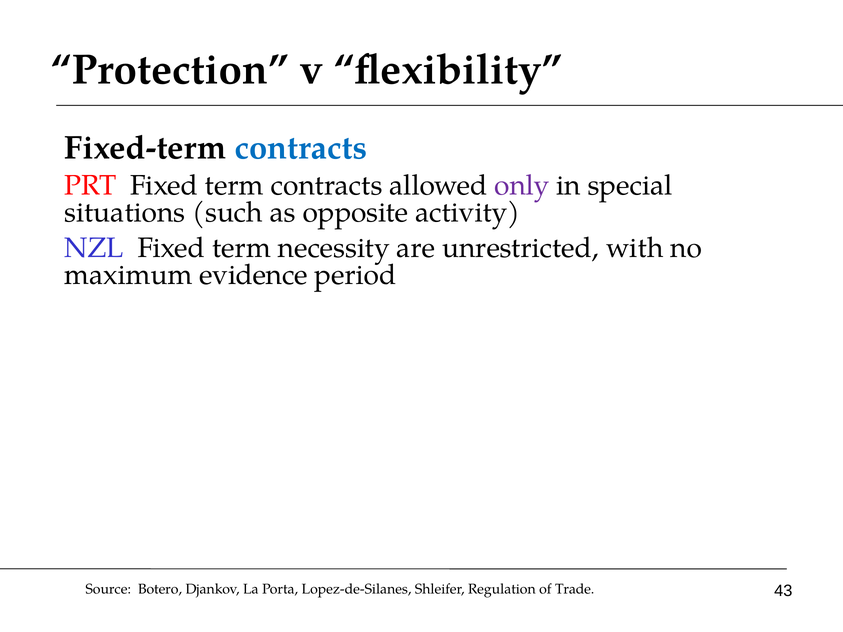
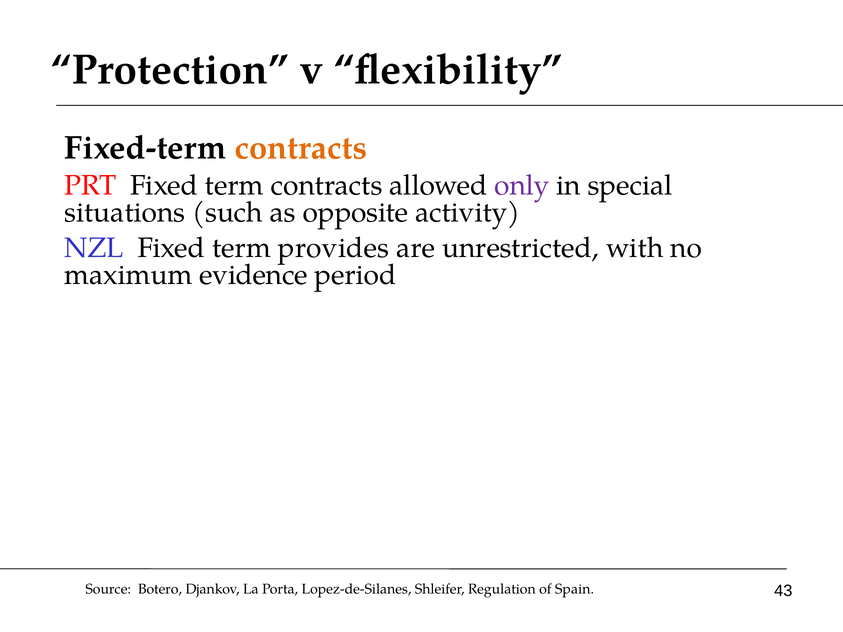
contracts at (301, 148) colour: blue -> orange
necessity: necessity -> provides
Trade: Trade -> Spain
